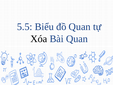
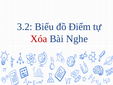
5.5: 5.5 -> 3.2
đồ Quan: Quan -> Điểm
Xóa colour: black -> red
Bài Quan: Quan -> Nghe
